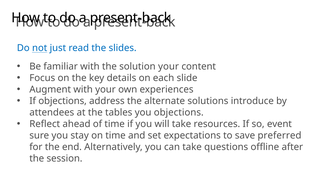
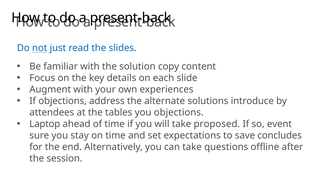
solution your: your -> copy
Reflect: Reflect -> Laptop
resources: resources -> proposed
preferred: preferred -> concludes
